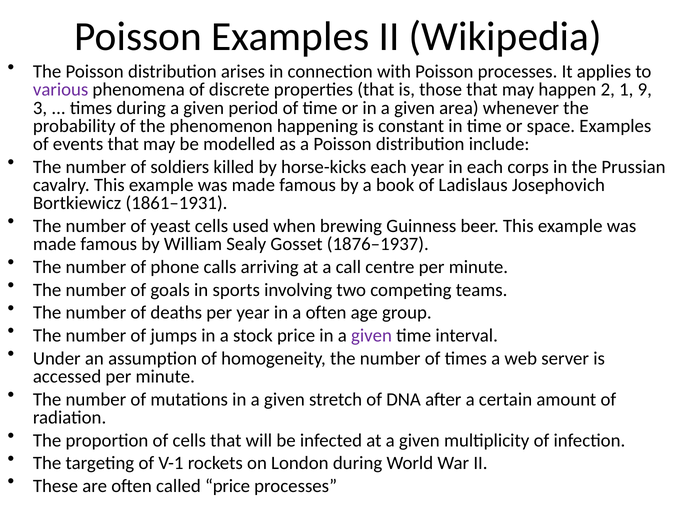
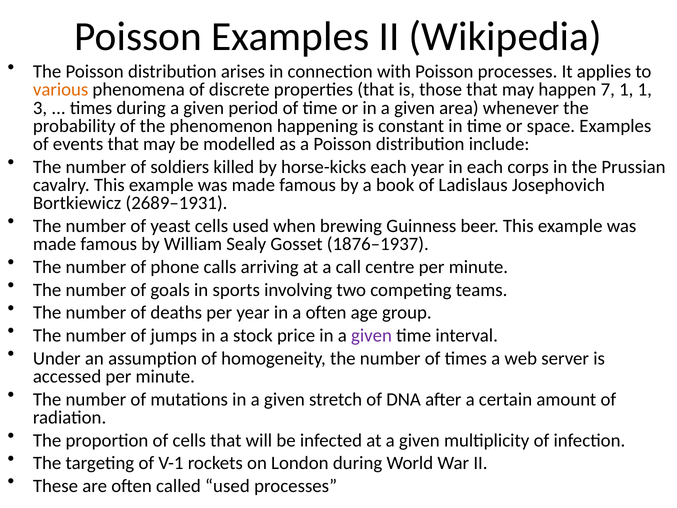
various colour: purple -> orange
2: 2 -> 7
1 9: 9 -> 1
1861–1931: 1861–1931 -> 2689–1931
called price: price -> used
